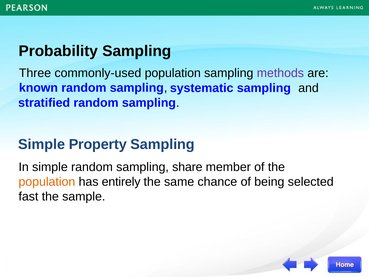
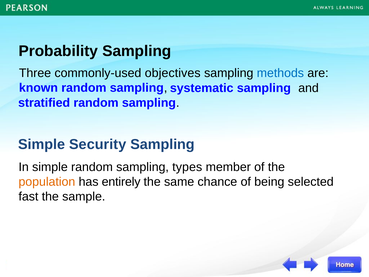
commonly-used population: population -> objectives
methods colour: purple -> blue
Property: Property -> Security
share: share -> types
